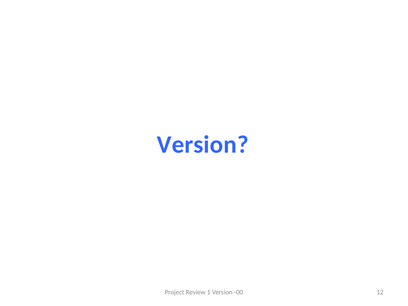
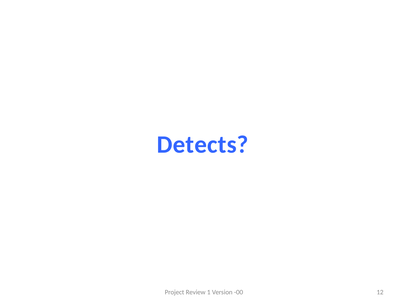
Version at (203, 145): Version -> Detects
